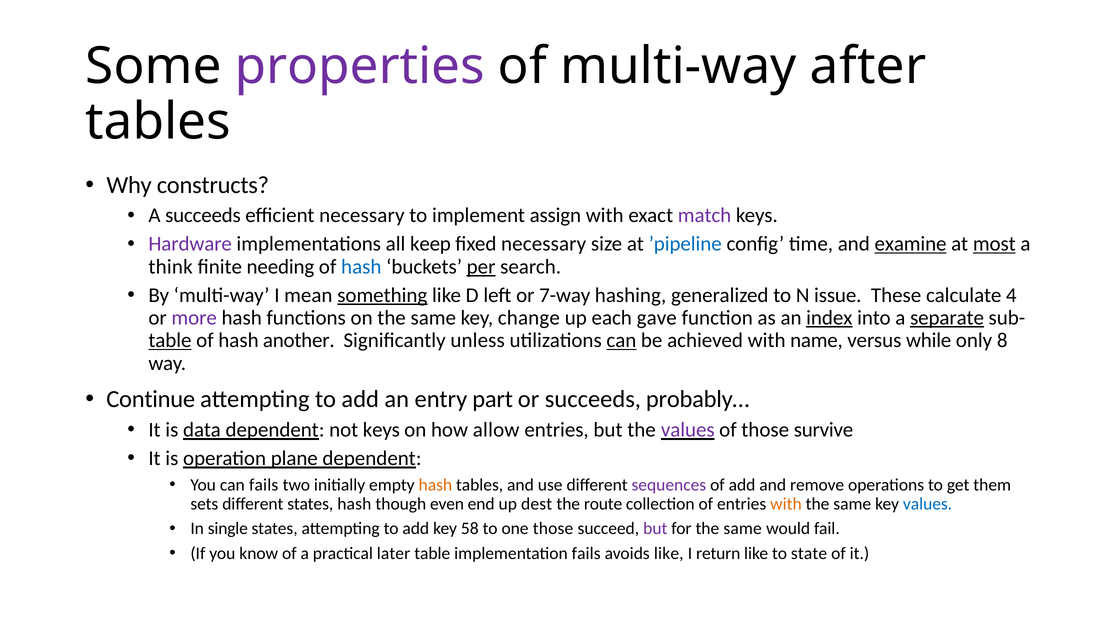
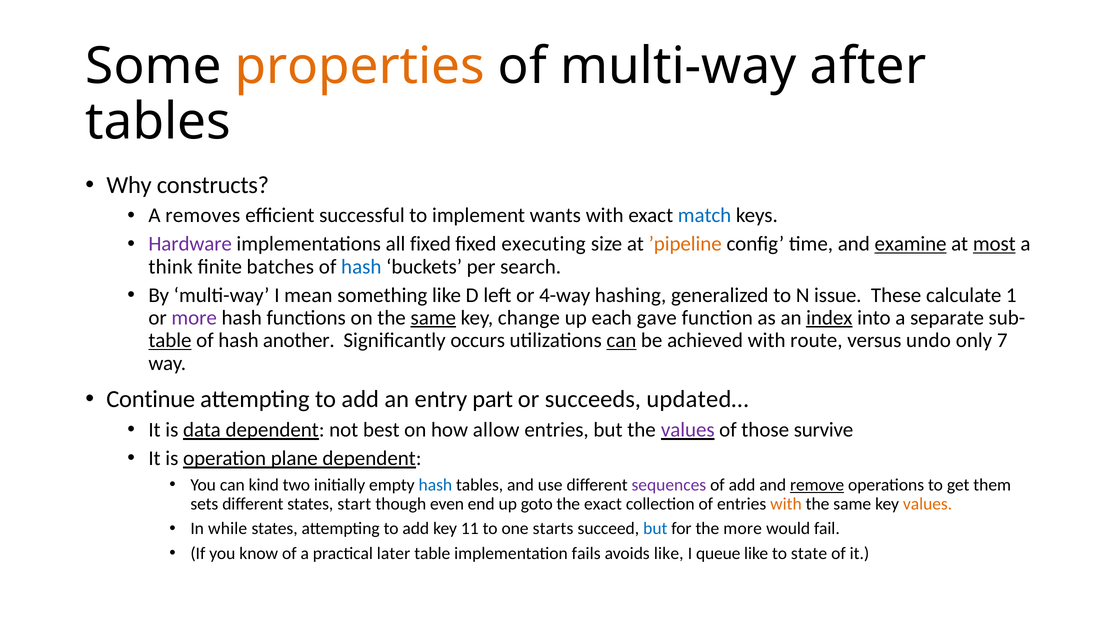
properties colour: purple -> orange
A succeeds: succeeds -> removes
efficient necessary: necessary -> successful
assign: assign -> wants
match colour: purple -> blue
all keep: keep -> fixed
fixed necessary: necessary -> executing
’pipeline colour: blue -> orange
needing: needing -> batches
per underline: present -> none
something underline: present -> none
7-way: 7-way -> 4-way
4: 4 -> 1
same at (433, 318) underline: none -> present
separate underline: present -> none
unless: unless -> occurs
name: name -> route
while: while -> undo
8: 8 -> 7
probably…: probably… -> updated…
not keys: keys -> best
can fails: fails -> kind
hash at (435, 485) colour: orange -> blue
remove underline: none -> present
states hash: hash -> start
dest: dest -> goto
the route: route -> exact
values at (928, 504) colour: blue -> orange
single: single -> while
58: 58 -> 11
one those: those -> starts
but at (655, 529) colour: purple -> blue
for the same: same -> more
return: return -> queue
